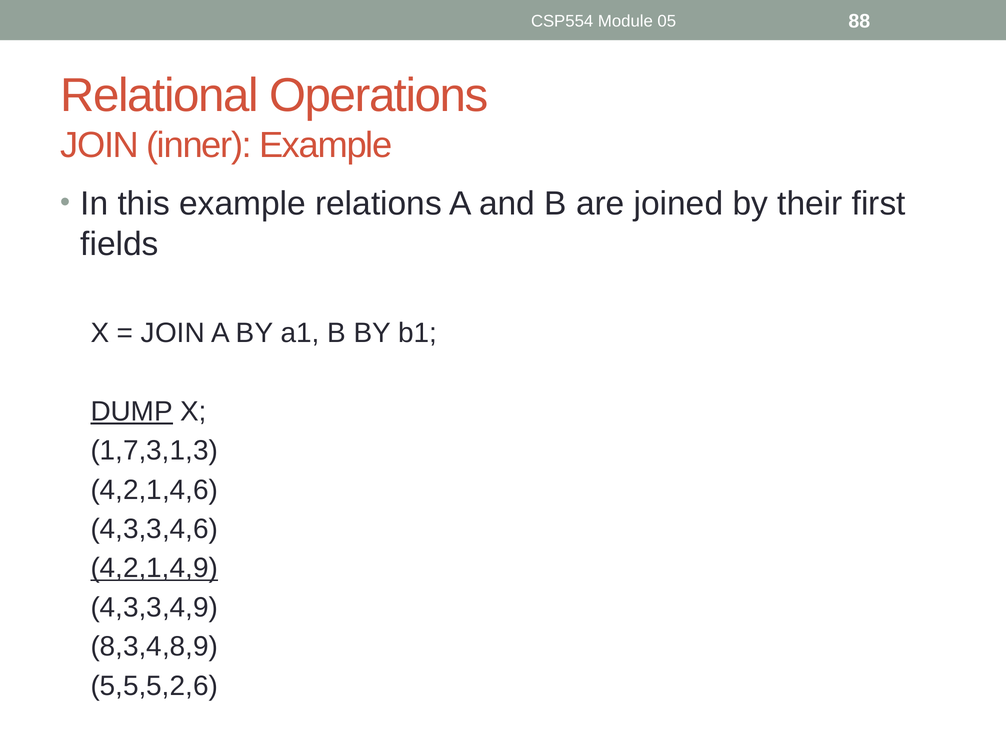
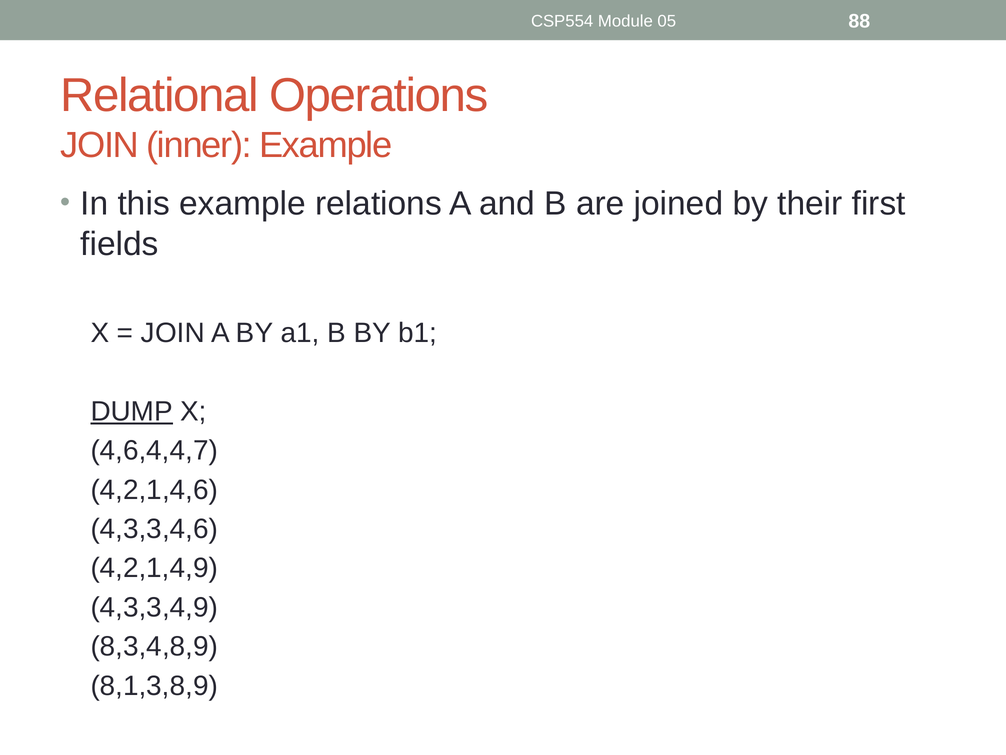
1,7,3,1,3: 1,7,3,1,3 -> 4,6,4,4,7
4,2,1,4,9 underline: present -> none
5,5,5,2,6: 5,5,5,2,6 -> 8,1,3,8,9
